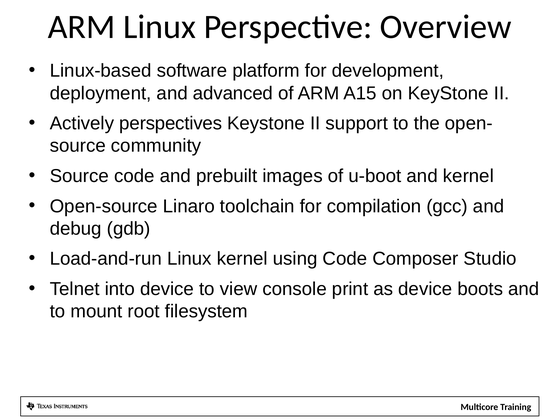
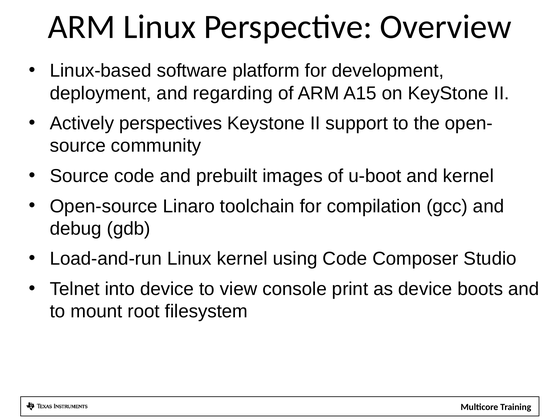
advanced: advanced -> regarding
